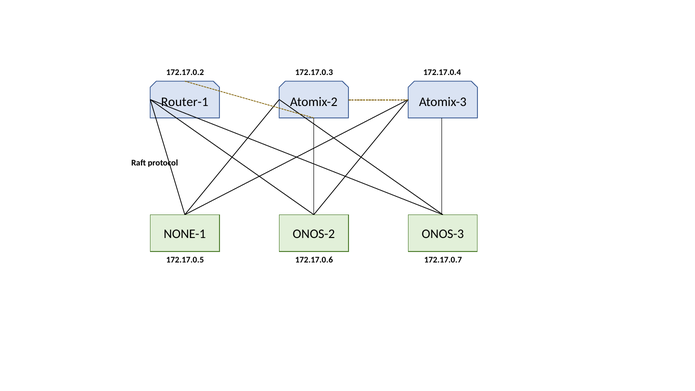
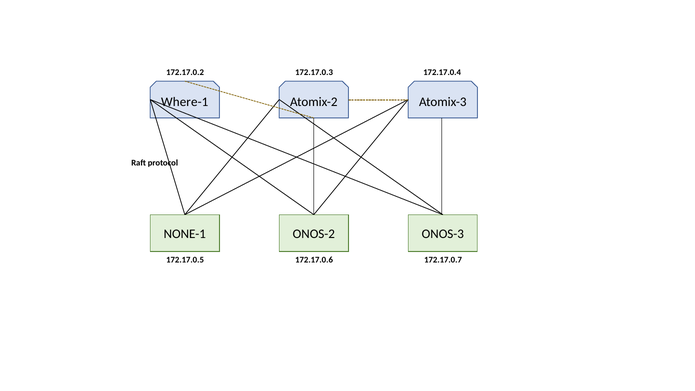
Router-1: Router-1 -> Where-1
